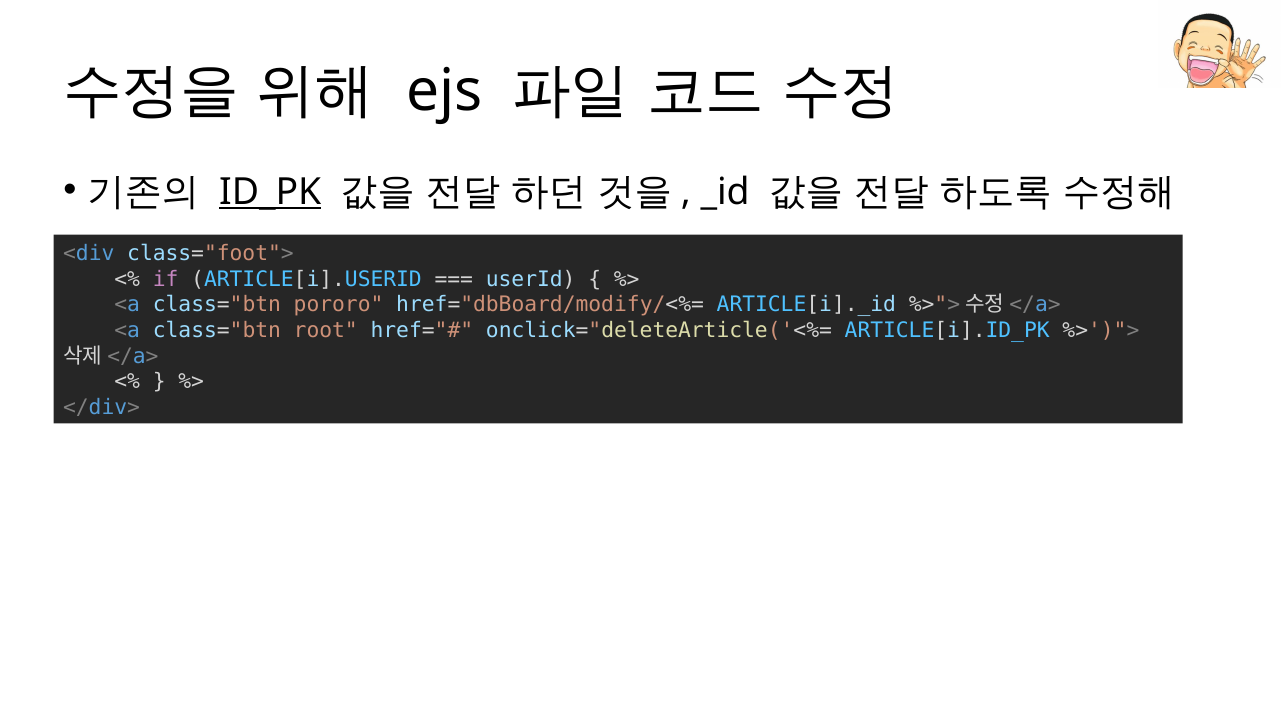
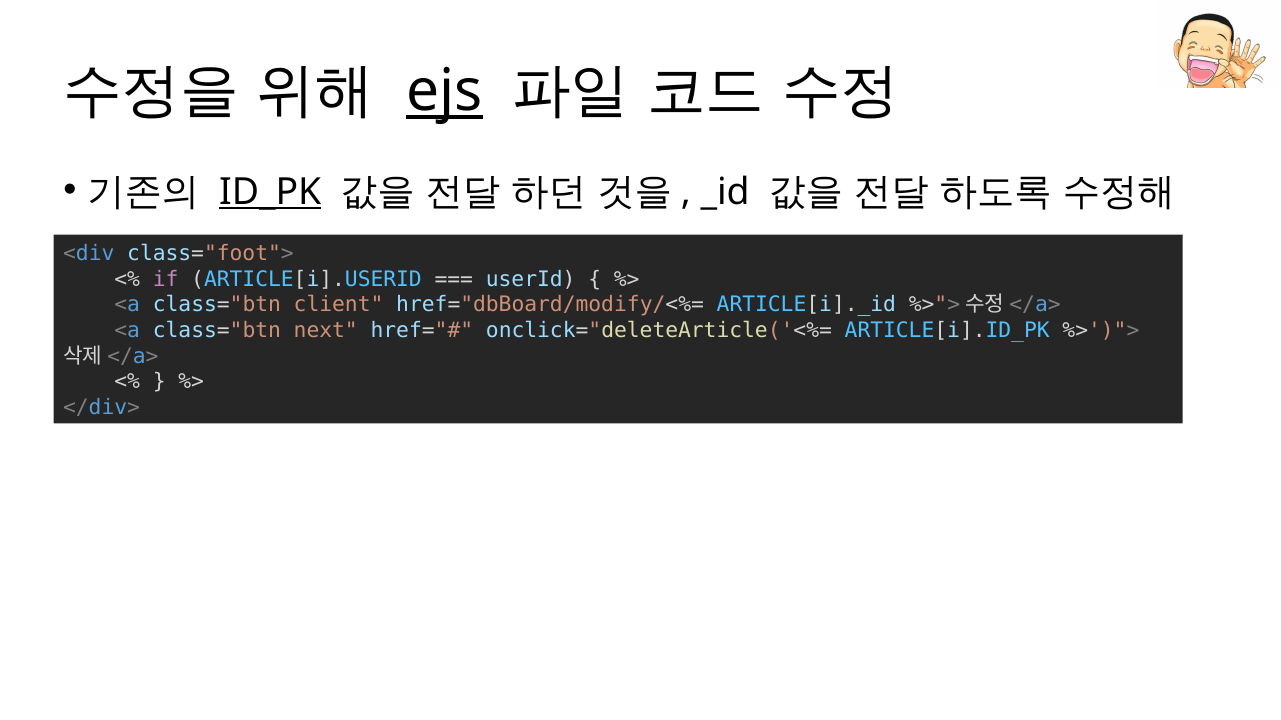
ejs underline: none -> present
pororo: pororo -> client
root: root -> next
